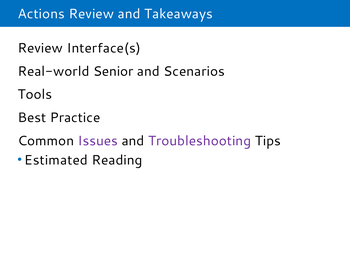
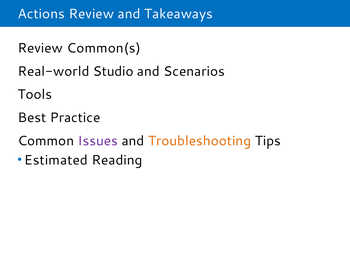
Interface(s: Interface(s -> Common(s
Senior: Senior -> Studio
Troubleshooting colour: purple -> orange
